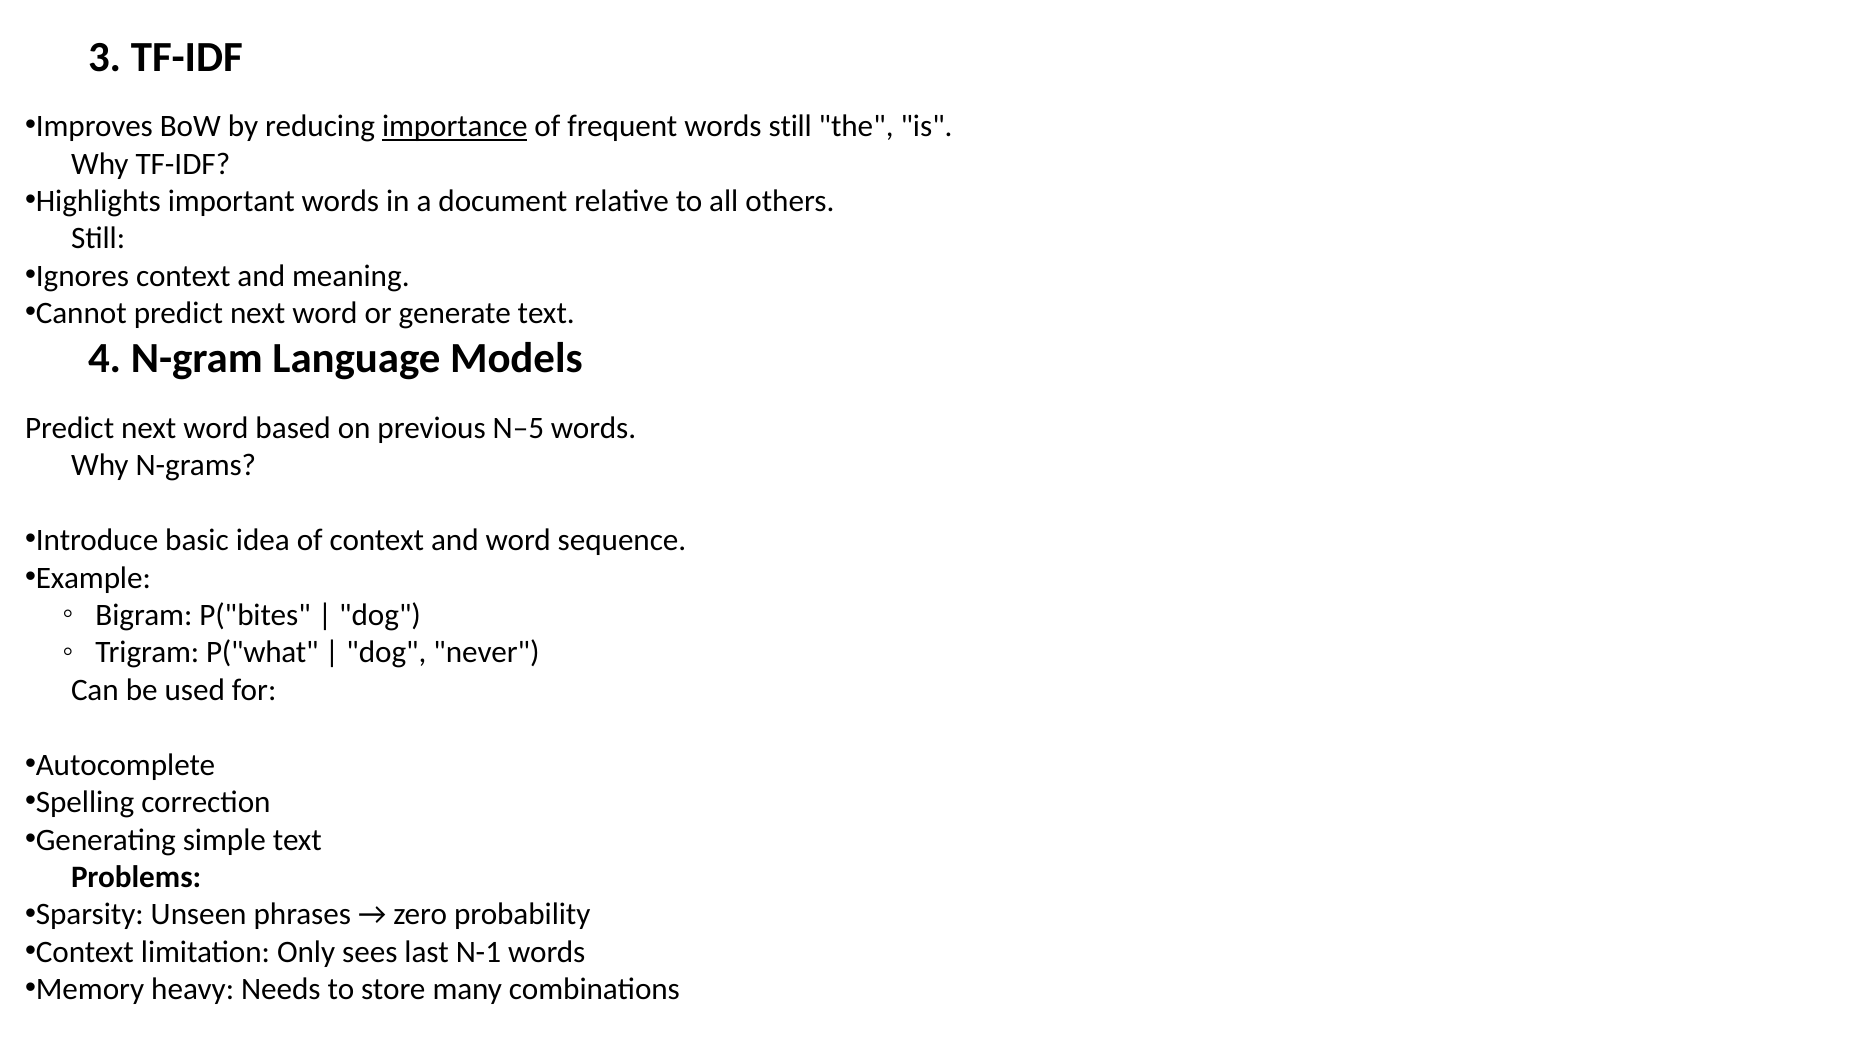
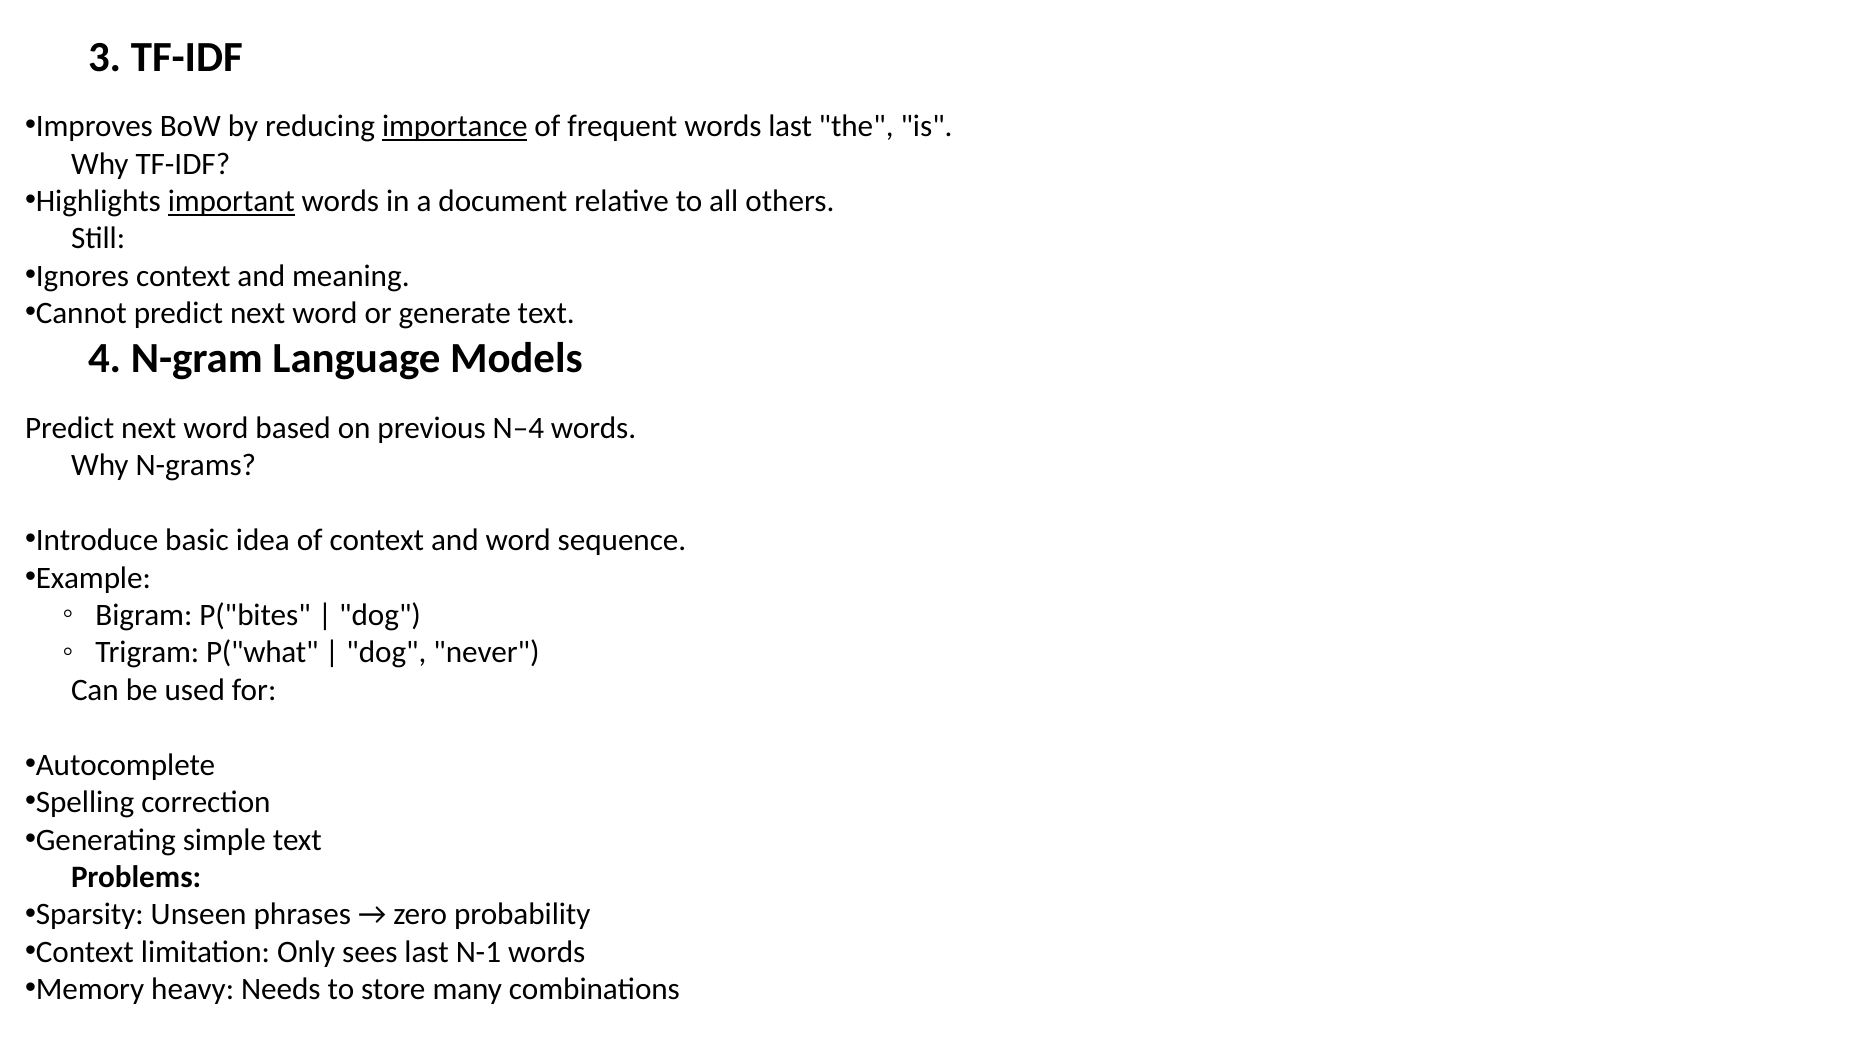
words still: still -> last
important underline: none -> present
N–5: N–5 -> N–4
